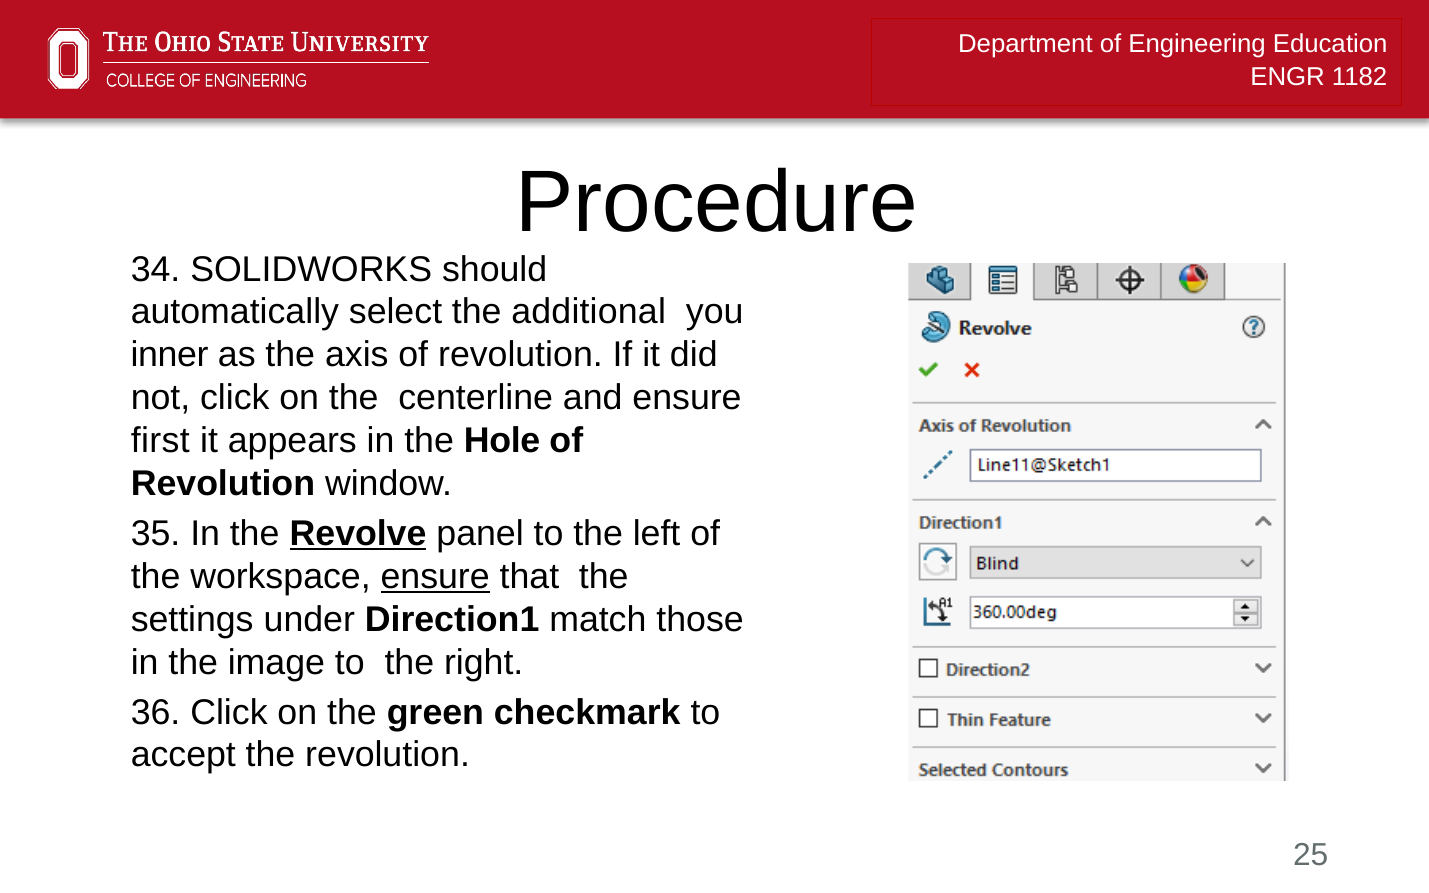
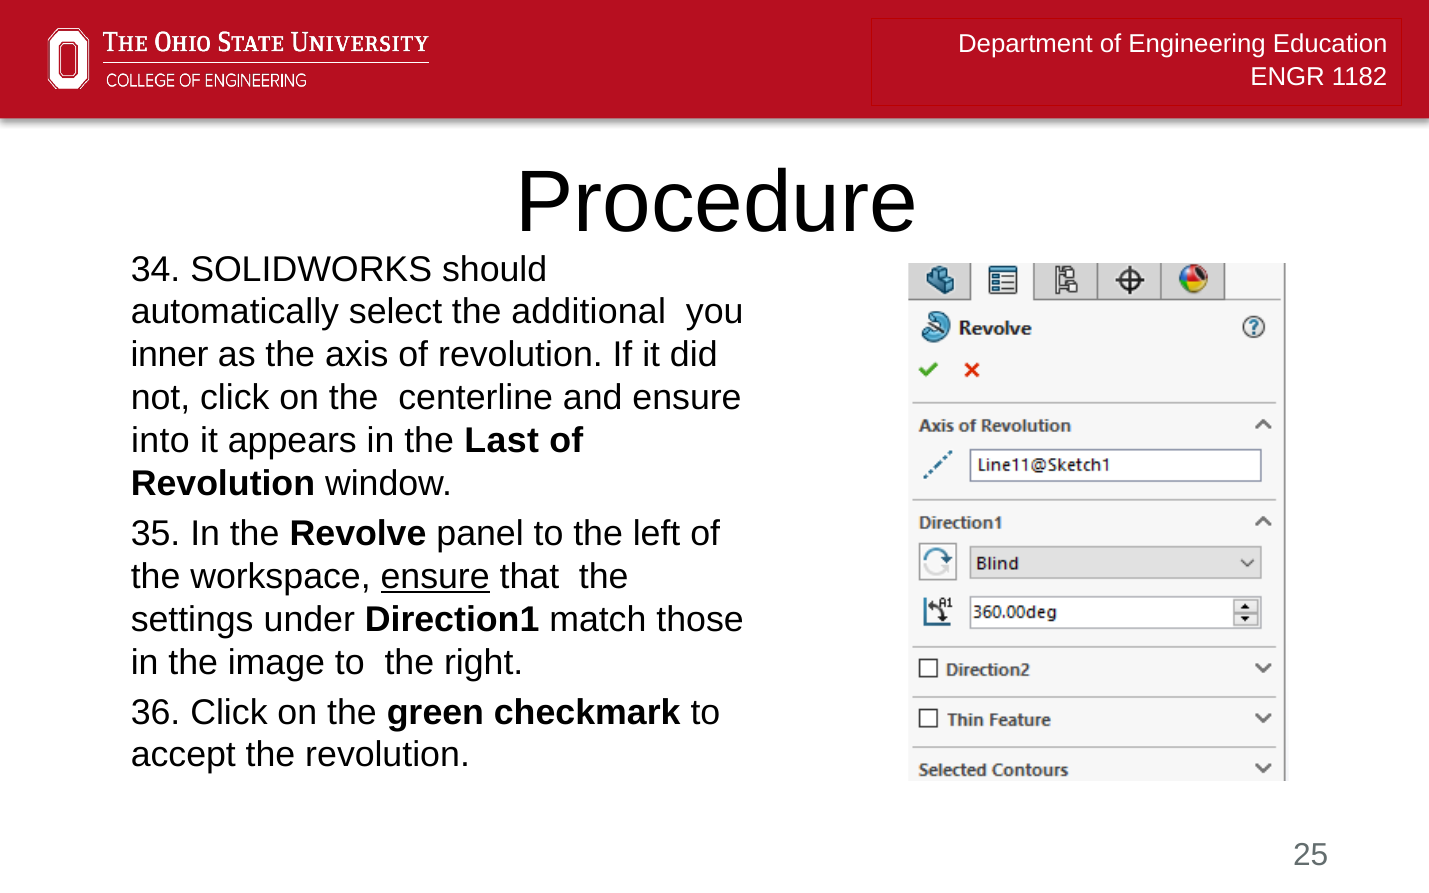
first: first -> into
Hole: Hole -> Last
Revolve underline: present -> none
